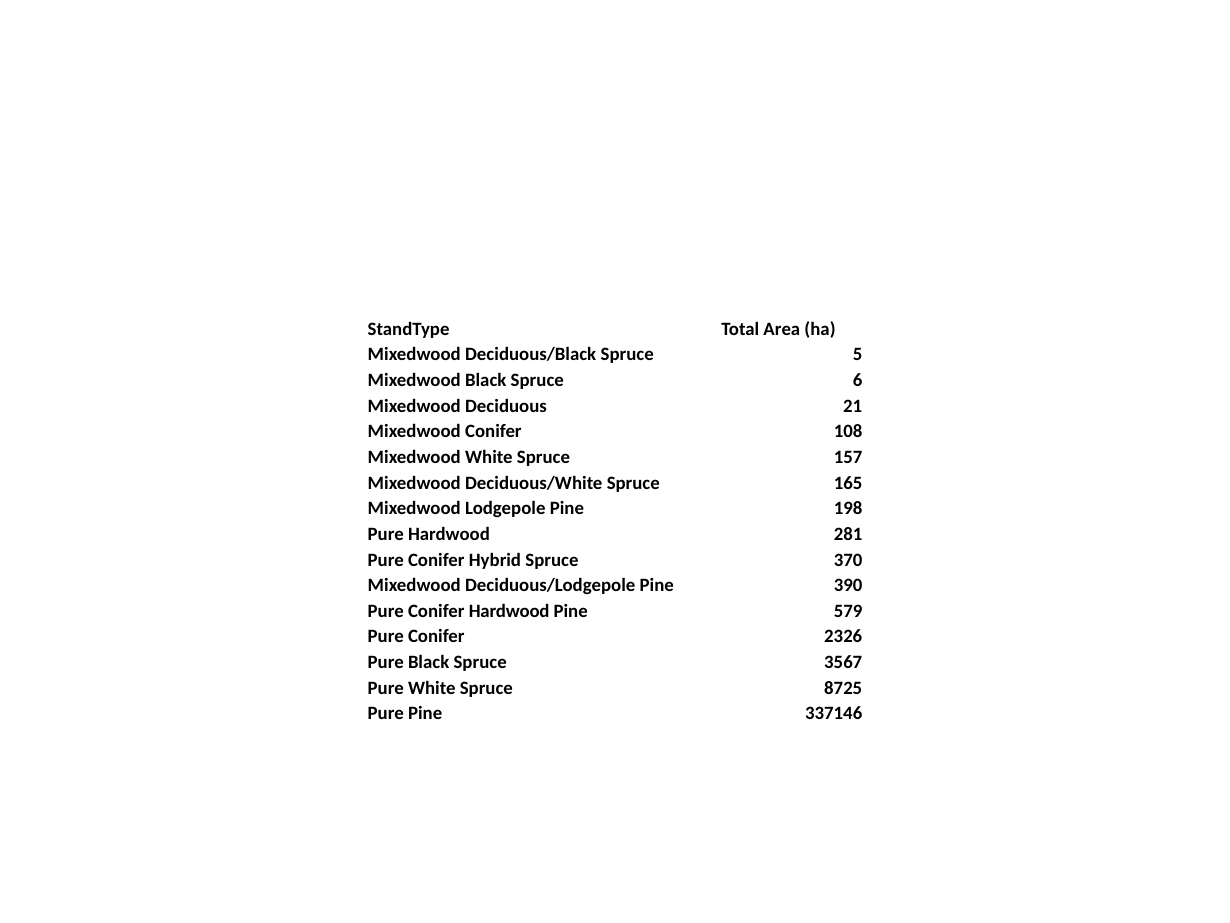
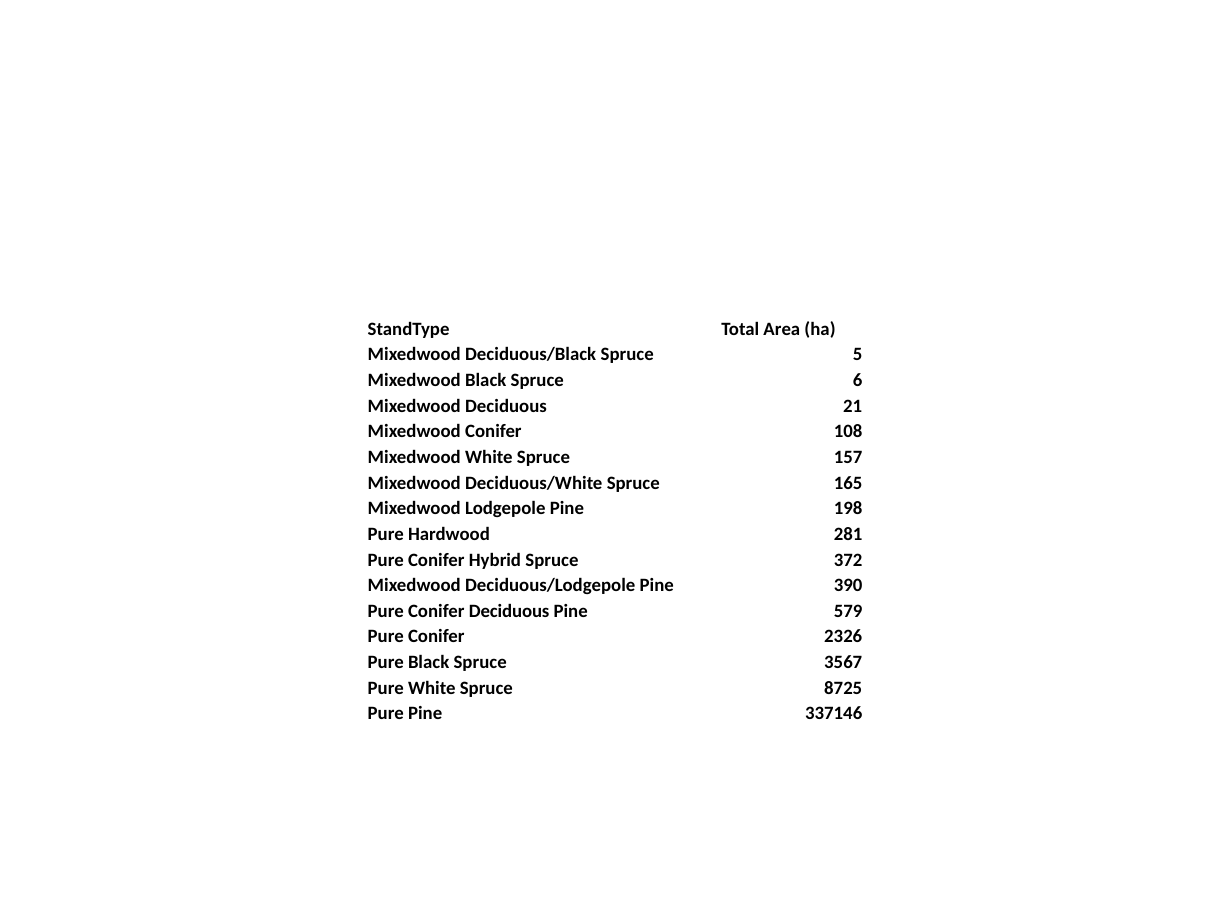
370: 370 -> 372
Conifer Hardwood: Hardwood -> Deciduous
